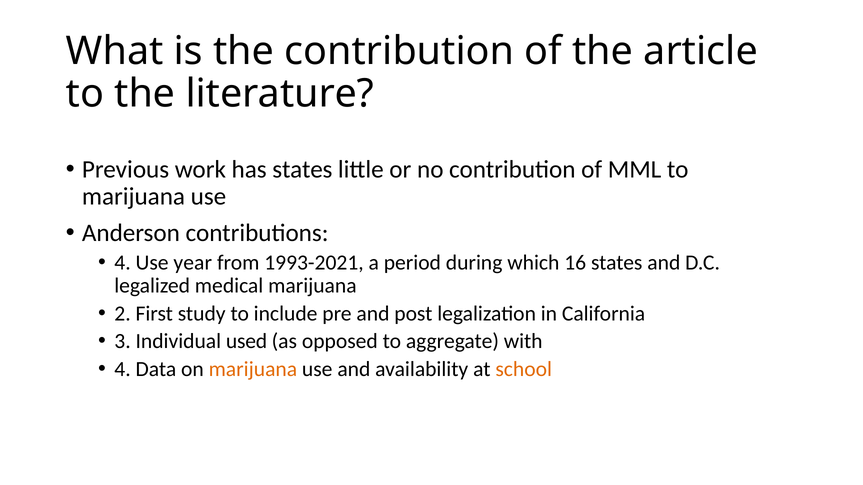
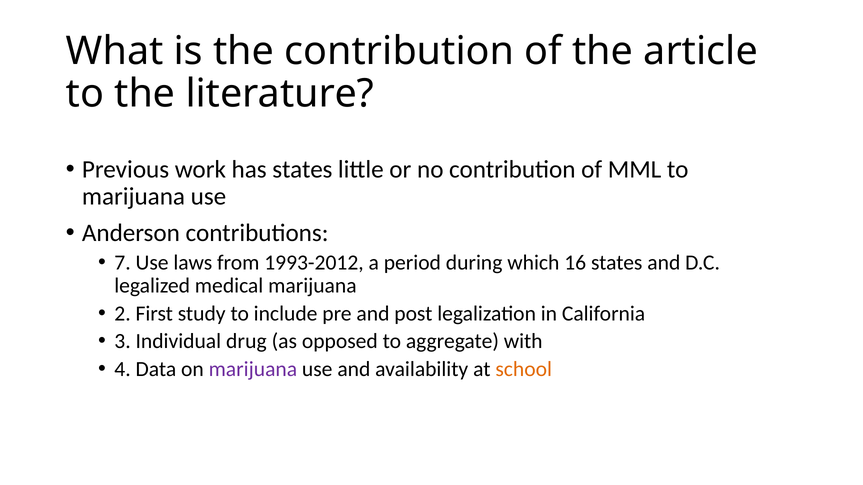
4 at (123, 263): 4 -> 7
year: year -> laws
1993-2021: 1993-2021 -> 1993-2012
used: used -> drug
marijuana at (253, 369) colour: orange -> purple
